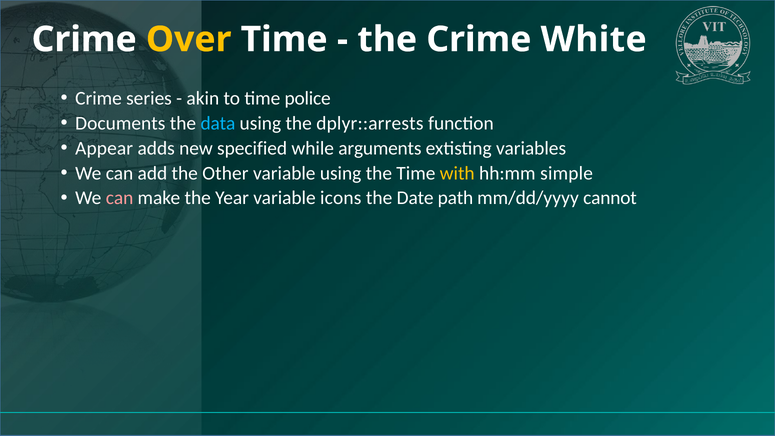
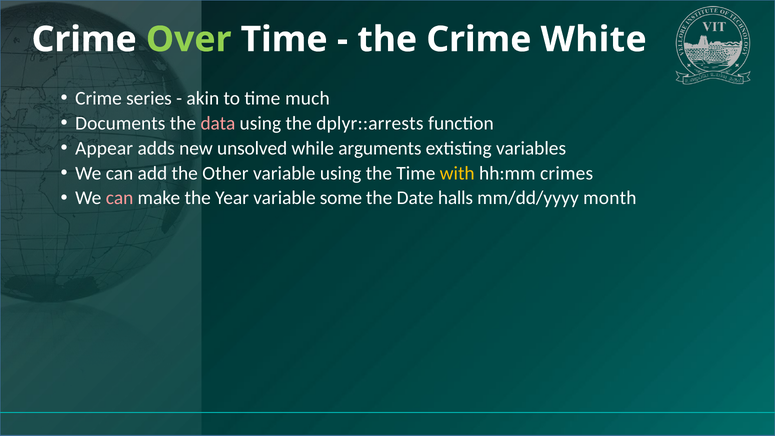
Over colour: yellow -> light green
police: police -> much
data colour: light blue -> pink
specified: specified -> unsolved
simple: simple -> crimes
icons: icons -> some
path: path -> halls
cannot: cannot -> month
